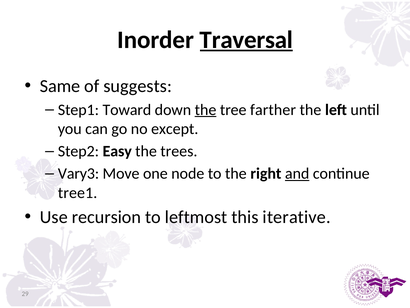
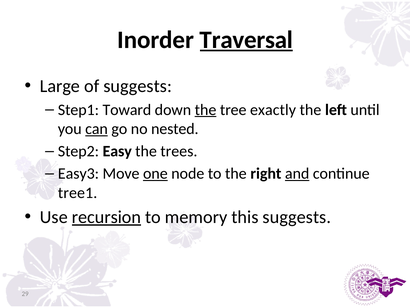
Same: Same -> Large
farther: farther -> exactly
can underline: none -> present
except: except -> nested
Vary3: Vary3 -> Easy3
one underline: none -> present
recursion underline: none -> present
leftmost: leftmost -> memory
this iterative: iterative -> suggests
